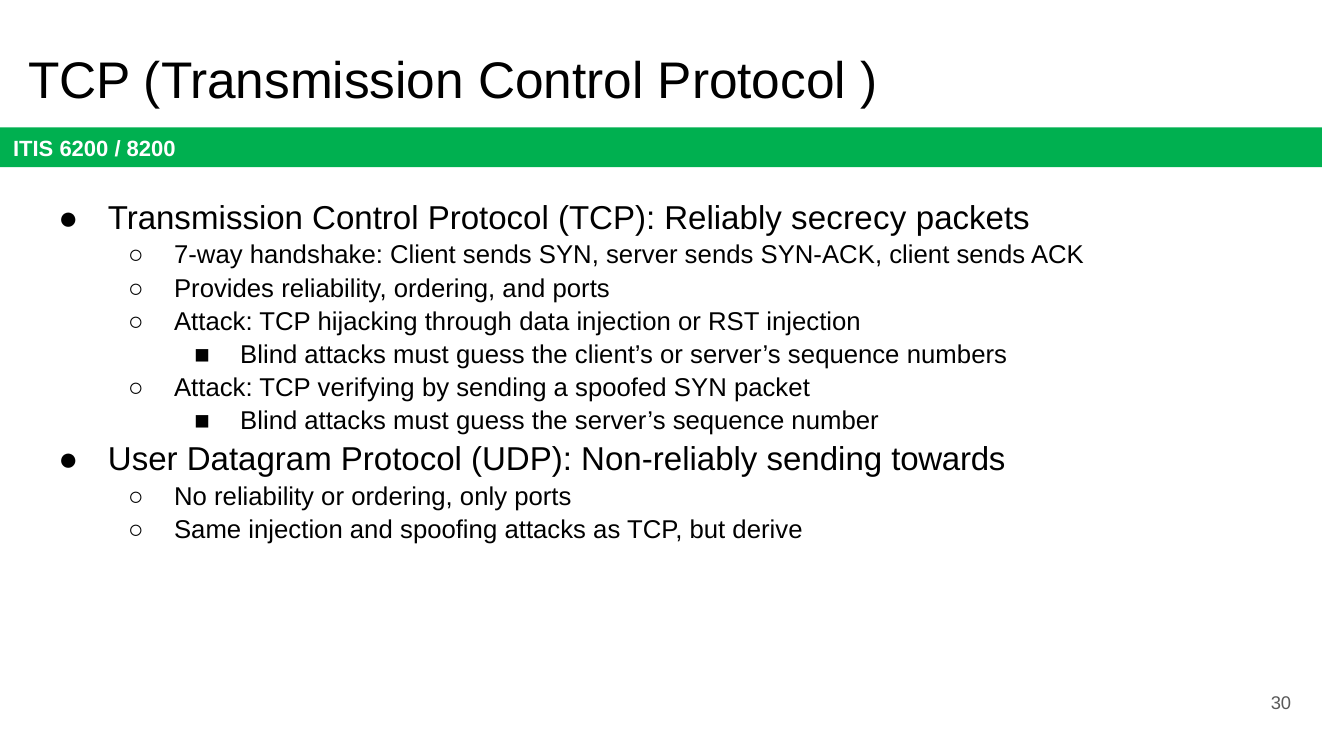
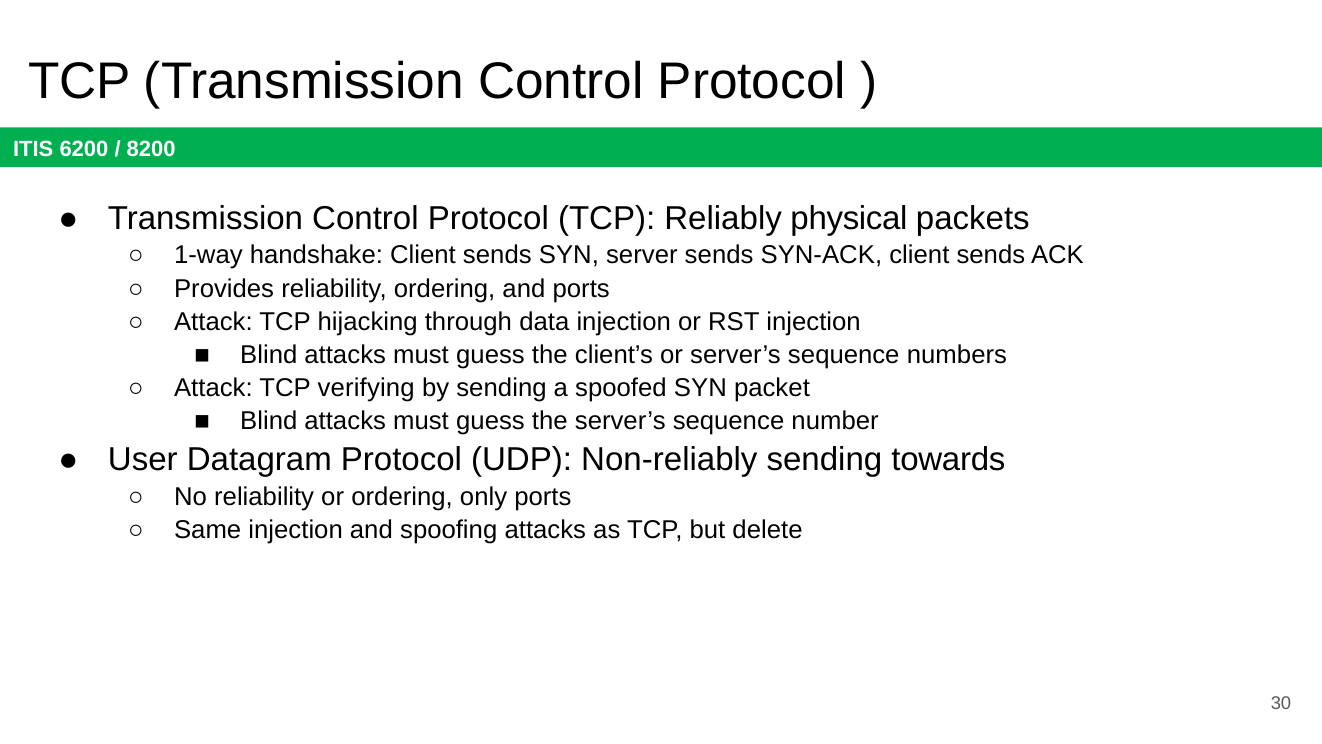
secrecy: secrecy -> physical
7-way: 7-way -> 1-way
derive: derive -> delete
